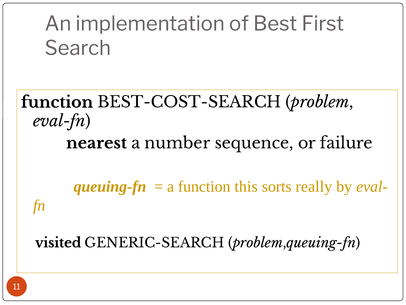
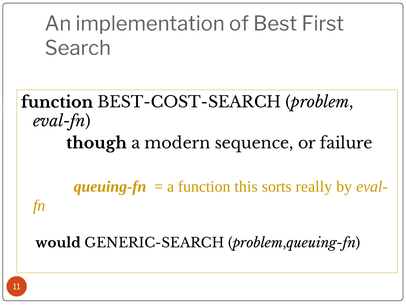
nearest: nearest -> though
number: number -> modern
visited: visited -> would
